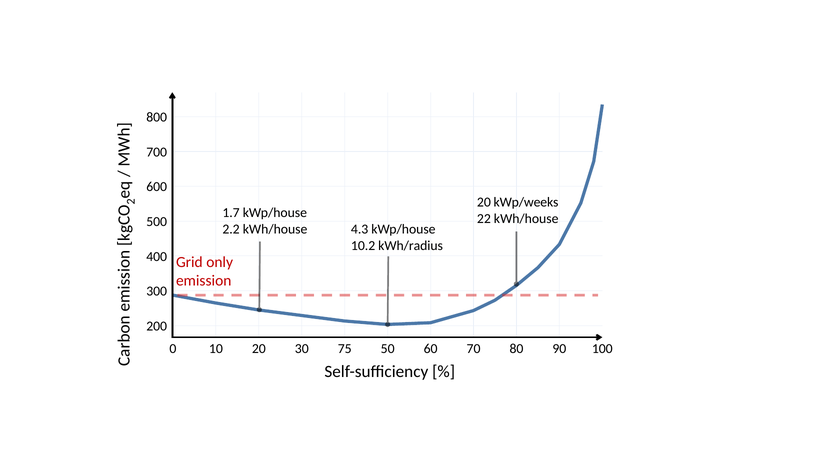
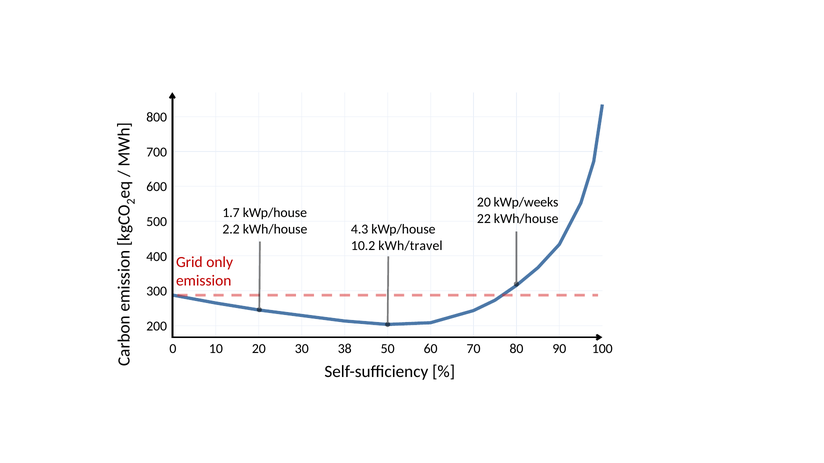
kWh/radius: kWh/radius -> kWh/travel
75: 75 -> 38
